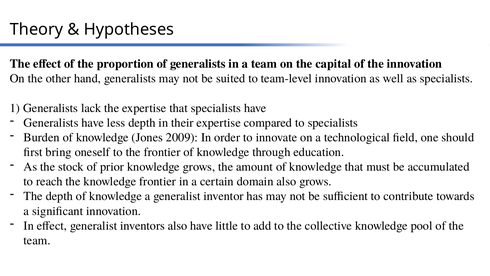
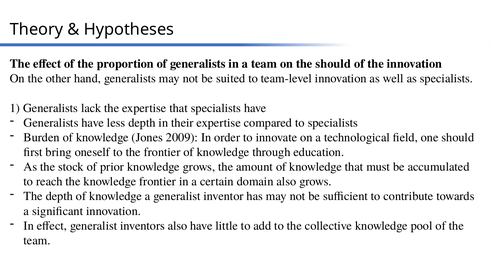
the capital: capital -> should
